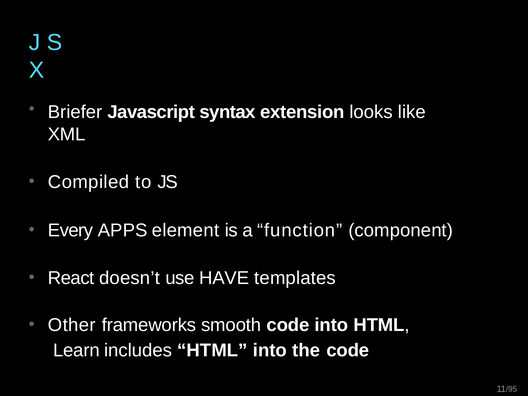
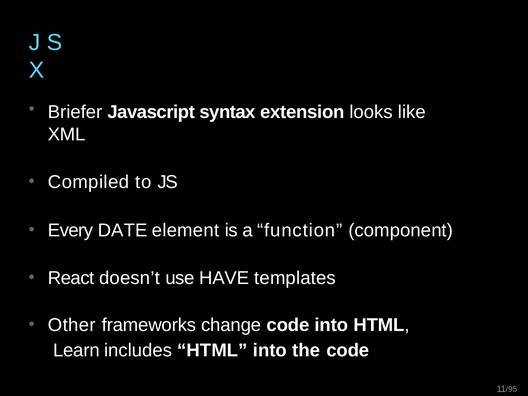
APPS: APPS -> DATE
smooth: smooth -> change
